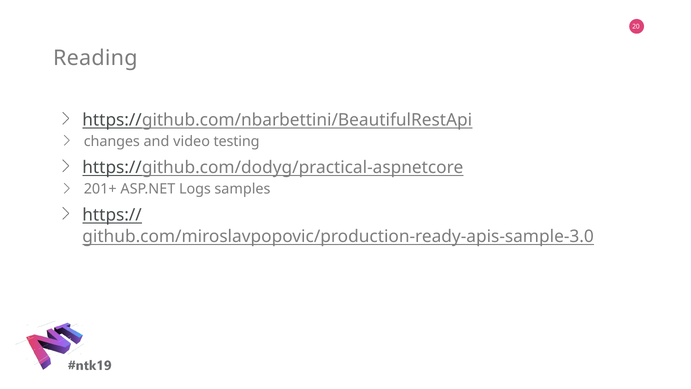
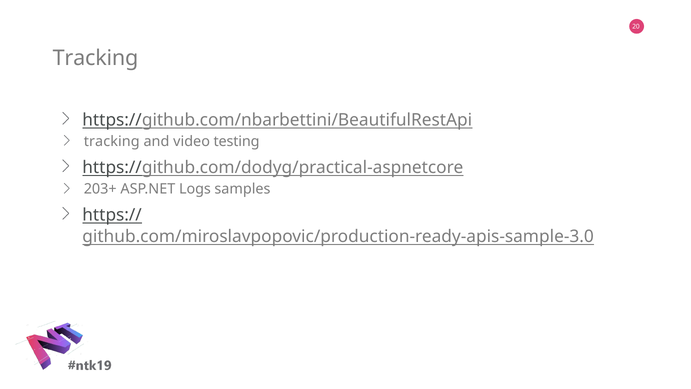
Reading at (95, 58): Reading -> Tracking
changes at (112, 141): changes -> tracking
201+: 201+ -> 203+
